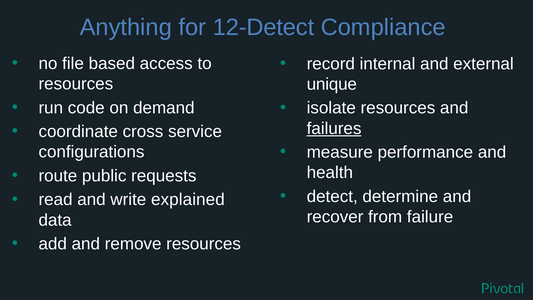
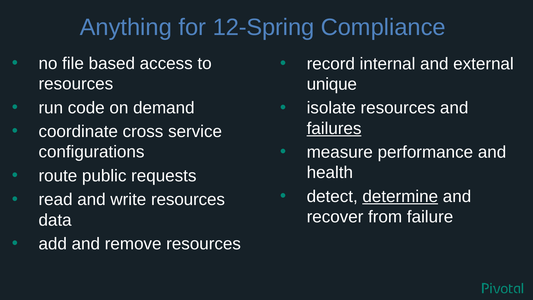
12-Detect: 12-Detect -> 12-Spring
determine underline: none -> present
write explained: explained -> resources
